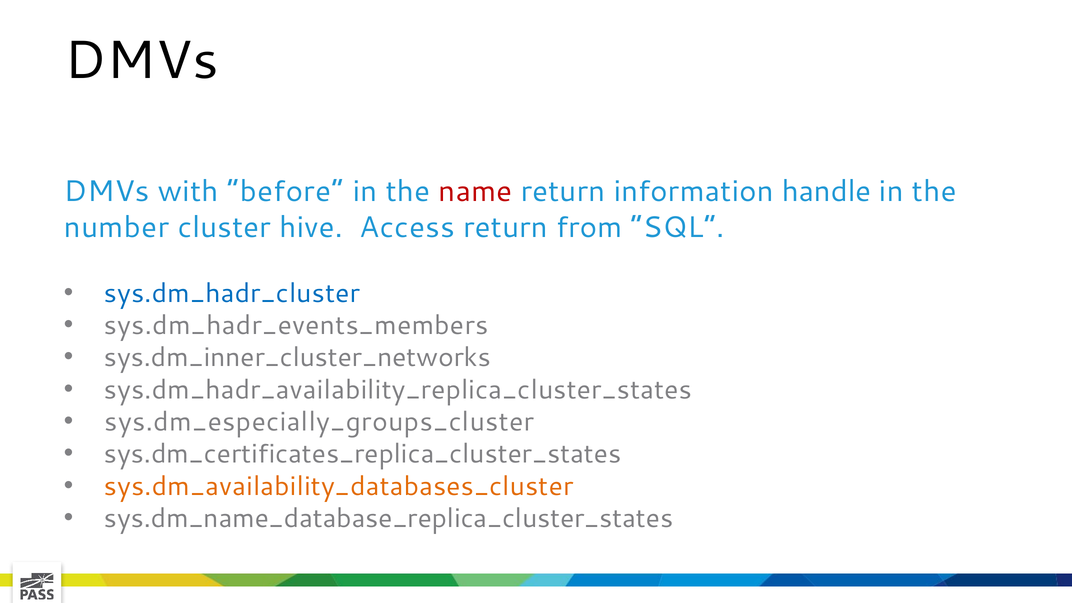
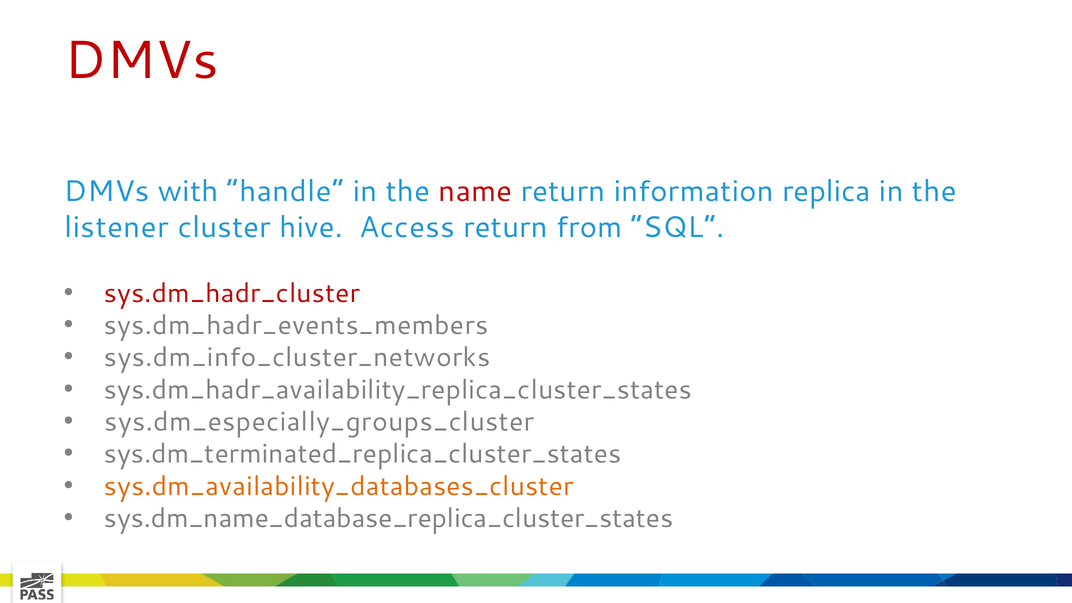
DMVs at (142, 61) colour: black -> red
before: before -> handle
handle: handle -> replica
number: number -> listener
sys.dm_hadr_cluster colour: blue -> red
sys.dm_inner_cluster_networks: sys.dm_inner_cluster_networks -> sys.dm_info_cluster_networks
sys.dm_certificates_replica_cluster_states: sys.dm_certificates_replica_cluster_states -> sys.dm_terminated_replica_cluster_states
